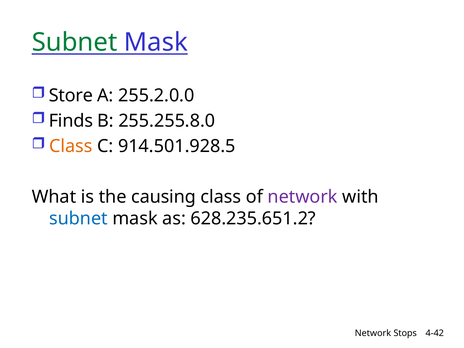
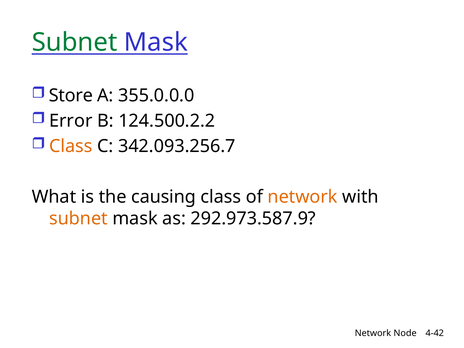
255.2.0.0: 255.2.0.0 -> 355.0.0.0
Finds: Finds -> Error
255.255.8.0: 255.255.8.0 -> 124.500.2.2
914.501.928.5: 914.501.928.5 -> 342.093.256.7
network at (303, 197) colour: purple -> orange
subnet at (78, 218) colour: blue -> orange
628.235.651.2: 628.235.651.2 -> 292.973.587.9
Stops: Stops -> Node
